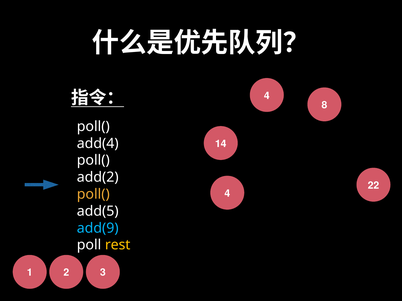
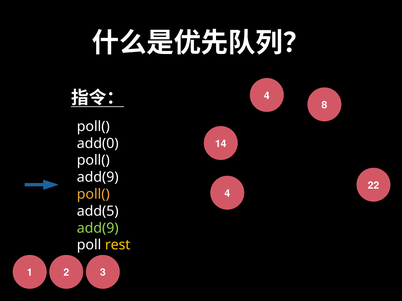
add(4: add(4 -> add(0
add(2 at (98, 178): add(2 -> add(9
add(9 at (98, 228) colour: light blue -> light green
